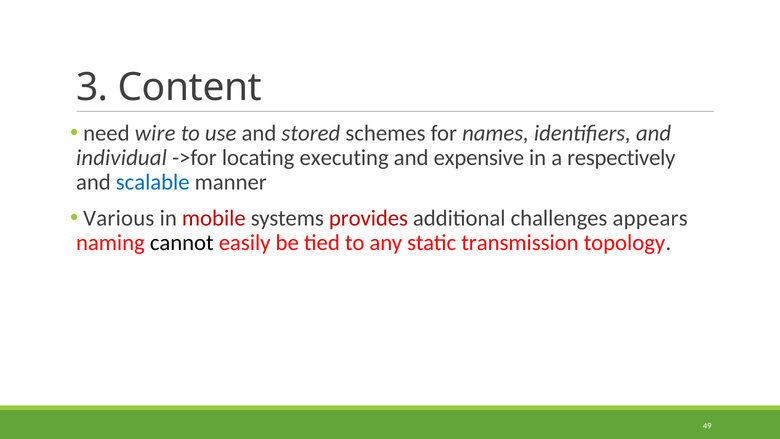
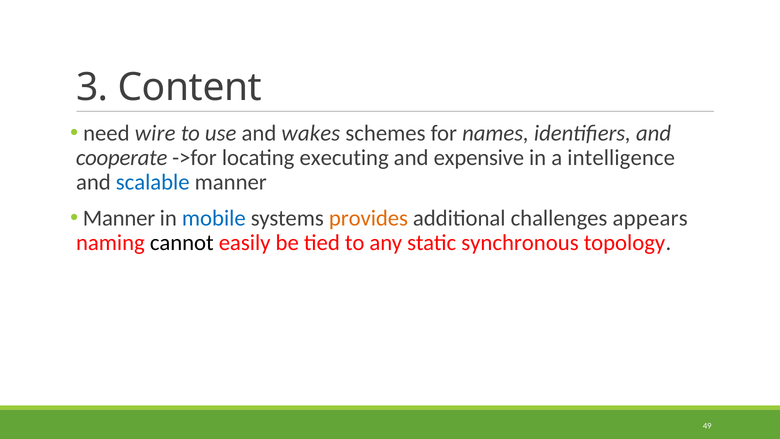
stored: stored -> wakes
individual: individual -> cooperate
respectively: respectively -> intelligence
Various at (119, 218): Various -> Manner
mobile colour: red -> blue
provides colour: red -> orange
transmission: transmission -> synchronous
